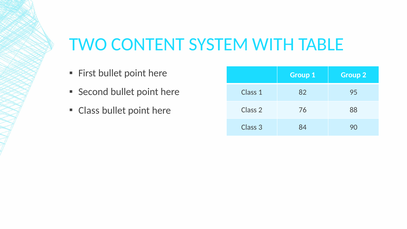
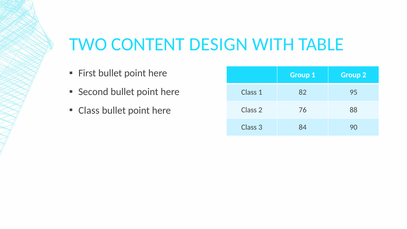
SYSTEM: SYSTEM -> DESIGN
